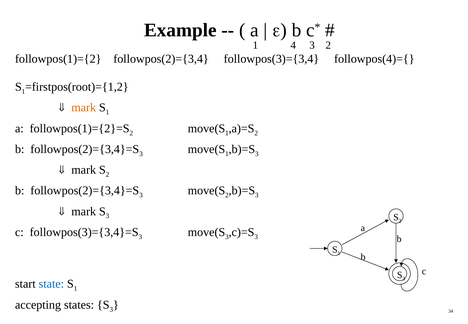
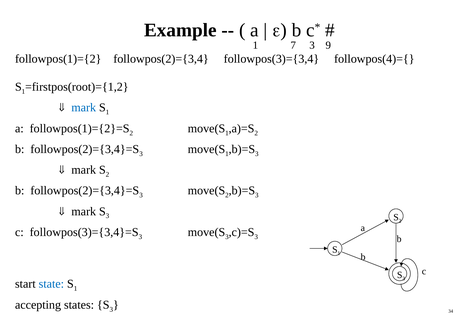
4: 4 -> 7
3 2: 2 -> 9
mark at (84, 108) colour: orange -> blue
